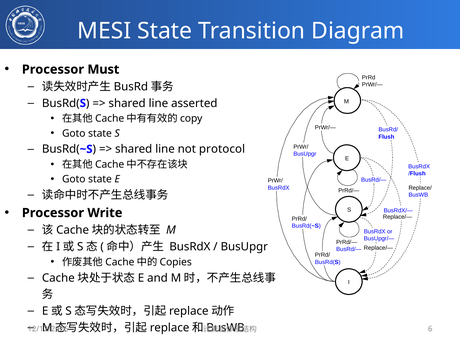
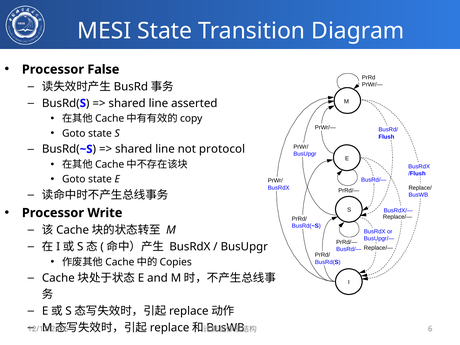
Must: Must -> False
